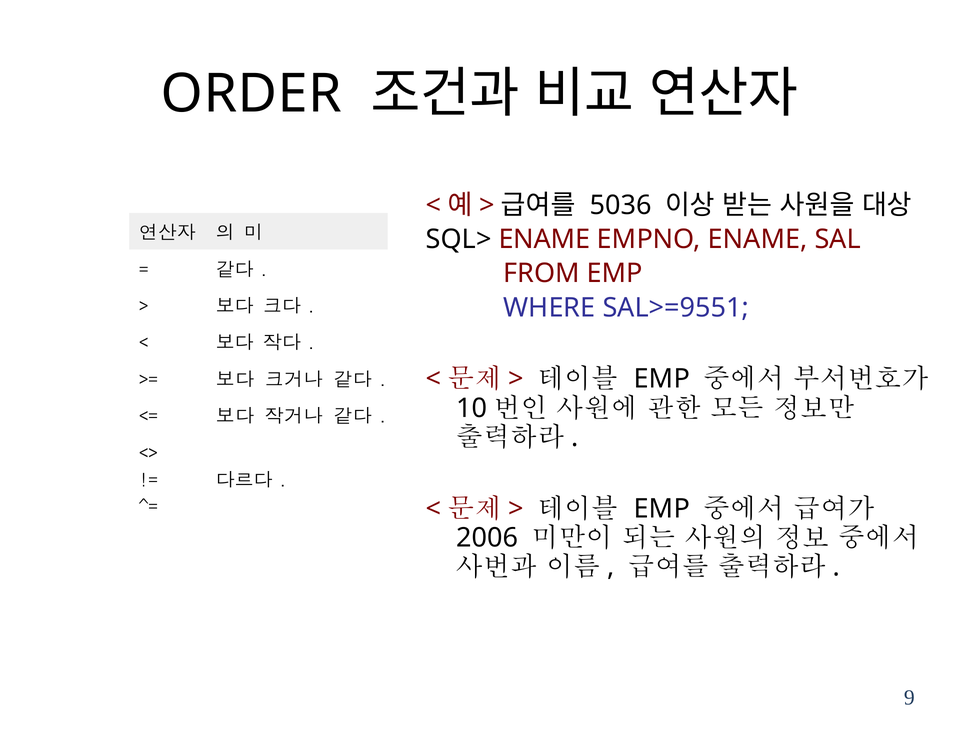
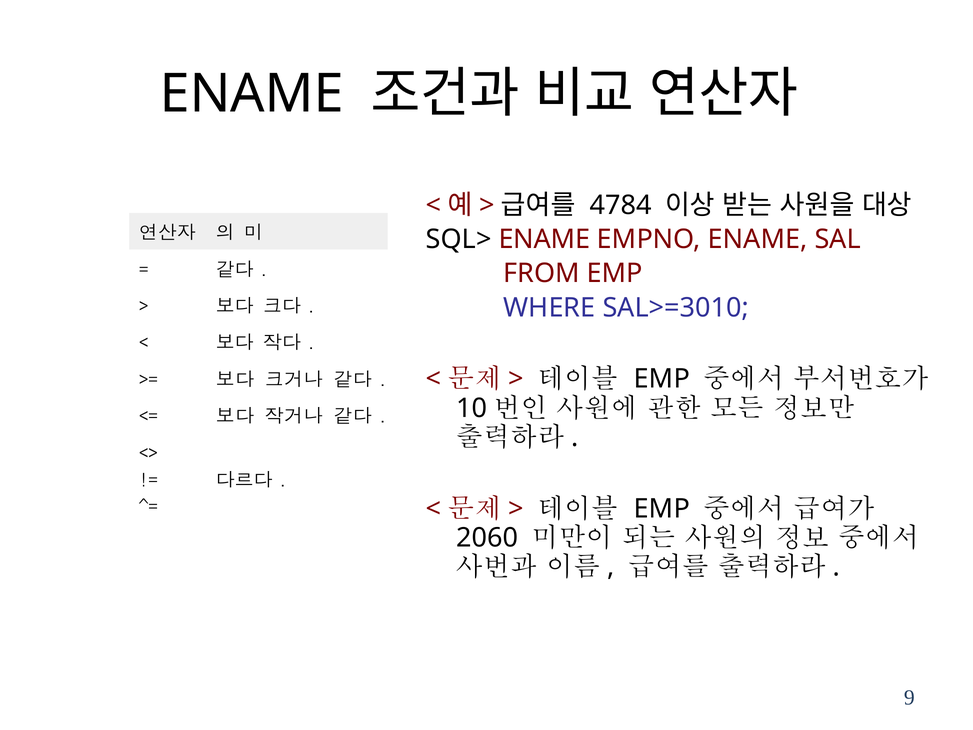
ORDER at (251, 94): ORDER -> ENAME
5036: 5036 -> 4784
SAL>=9551: SAL>=9551 -> SAL>=3010
2006: 2006 -> 2060
